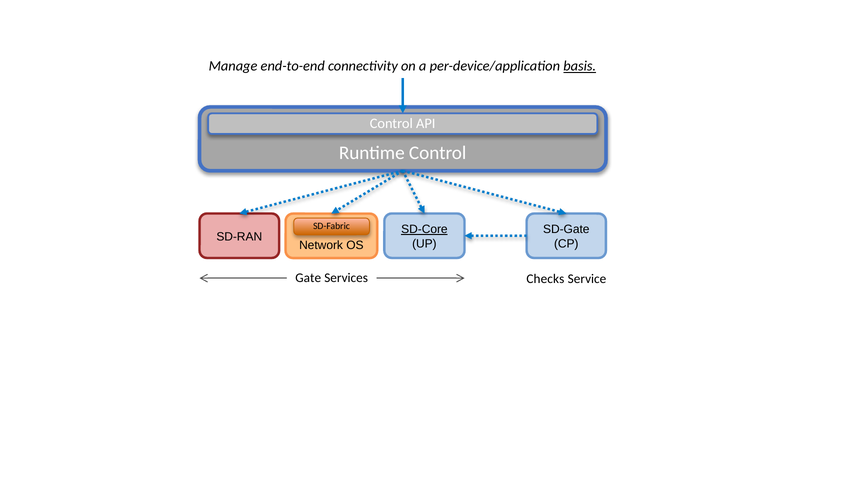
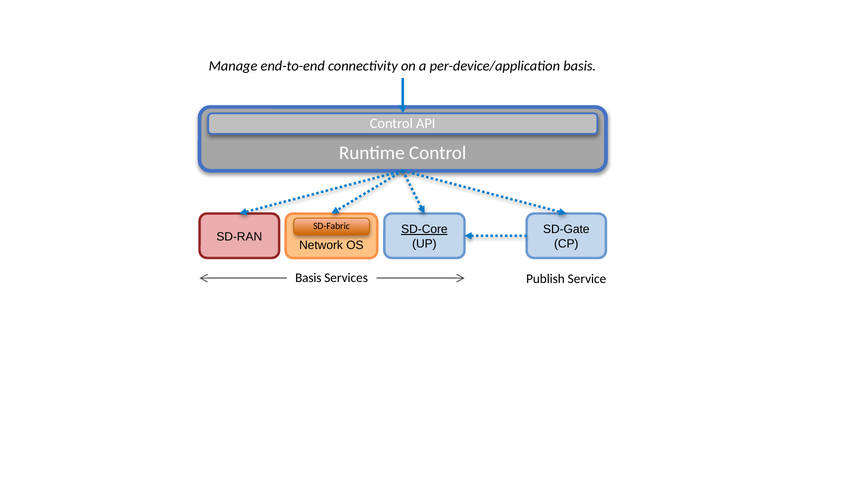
basis at (580, 66) underline: present -> none
Gate at (308, 278): Gate -> Basis
Checks: Checks -> Publish
